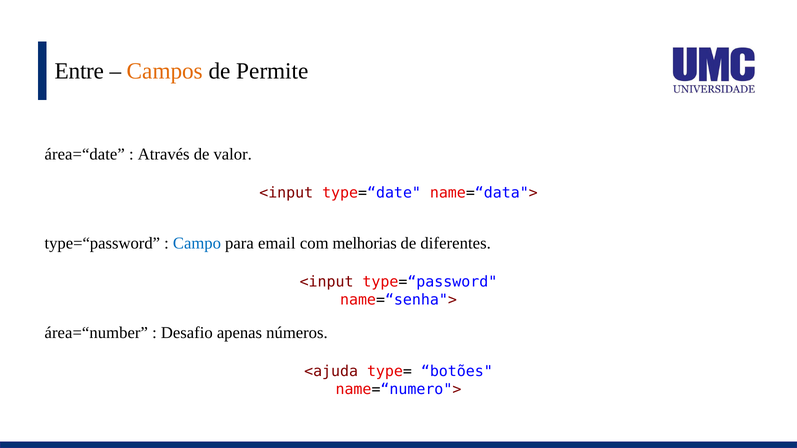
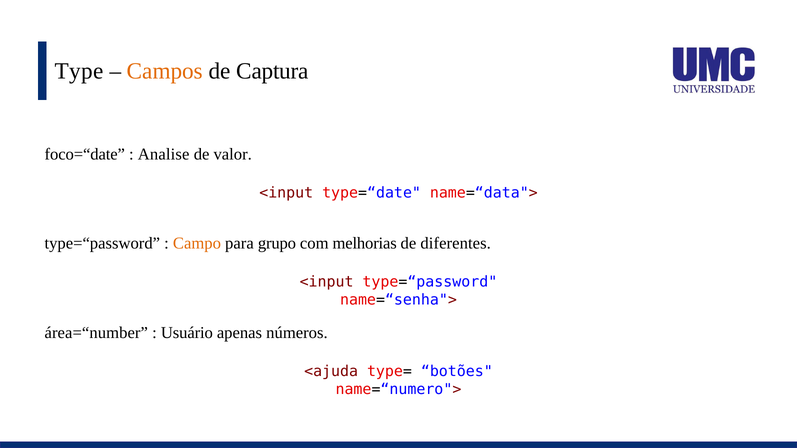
Entre: Entre -> Type
Permite: Permite -> Captura
área=“date: área=“date -> foco=“date
Através: Através -> Analise
Campo colour: blue -> orange
email: email -> grupo
Desafio: Desafio -> Usuário
